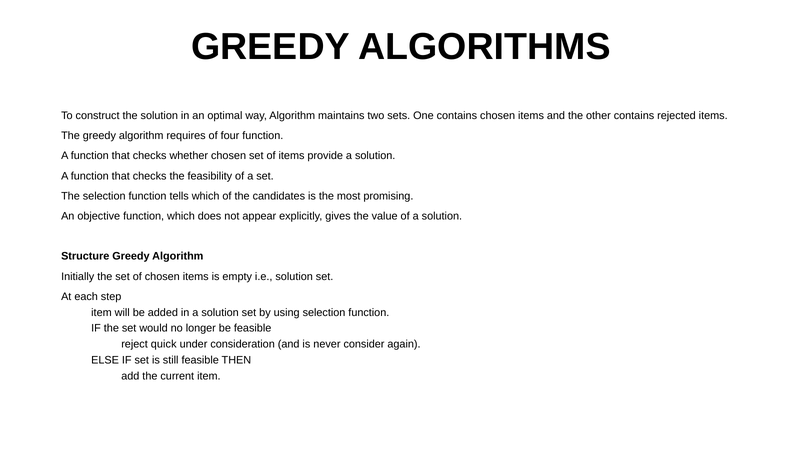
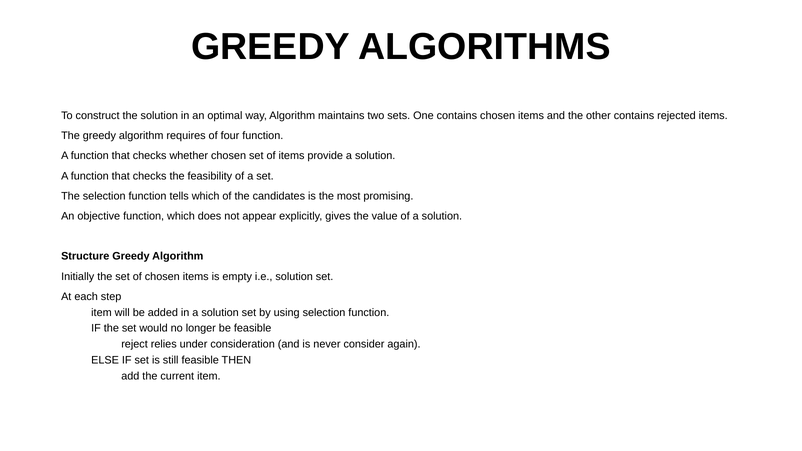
quick: quick -> relies
